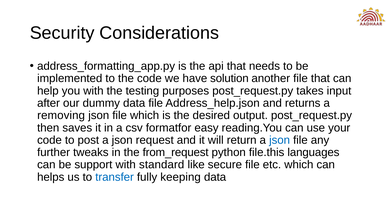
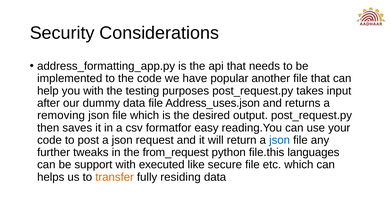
solution: solution -> popular
Address_help.json: Address_help.json -> Address_uses.json
standard: standard -> executed
transfer colour: blue -> orange
keeping: keeping -> residing
